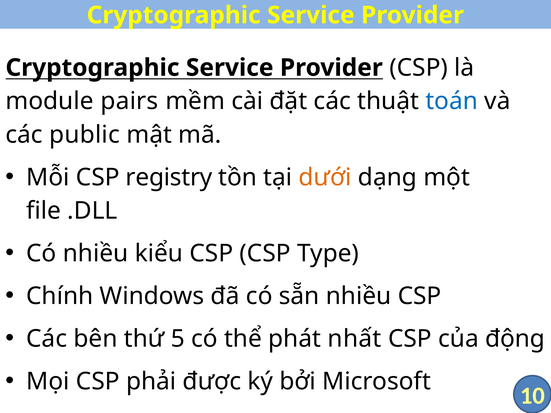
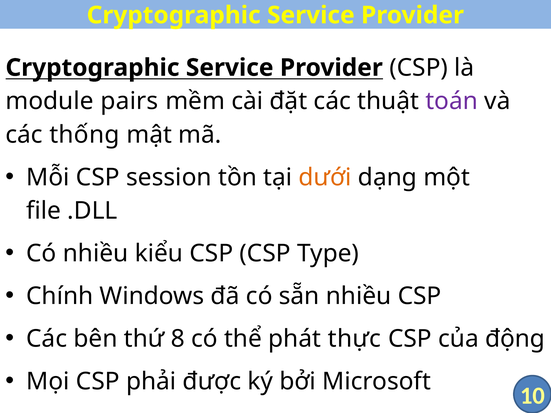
toán colour: blue -> purple
public: public -> thống
registry: registry -> session
5: 5 -> 8
nhất: nhất -> thực
